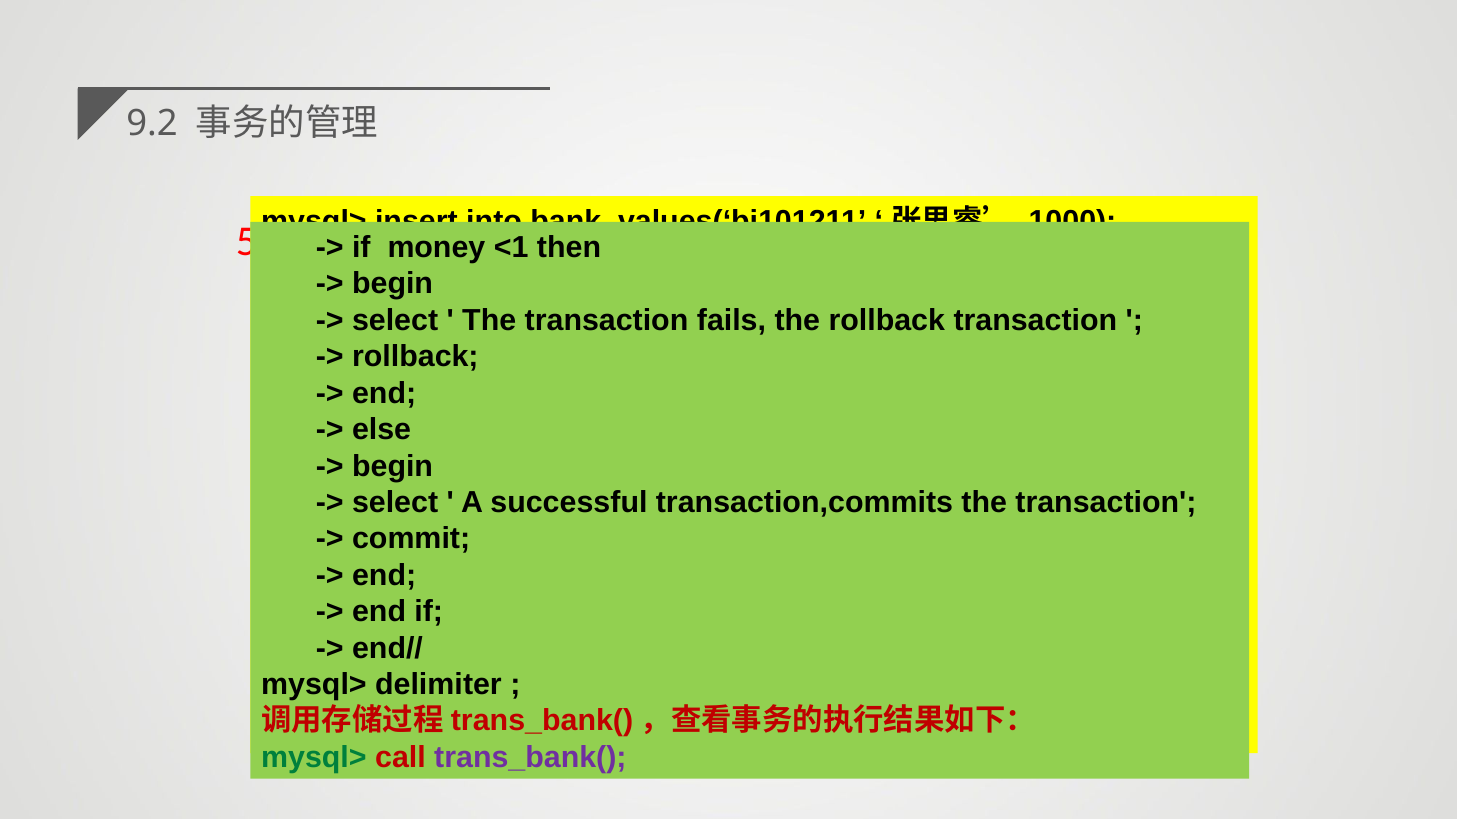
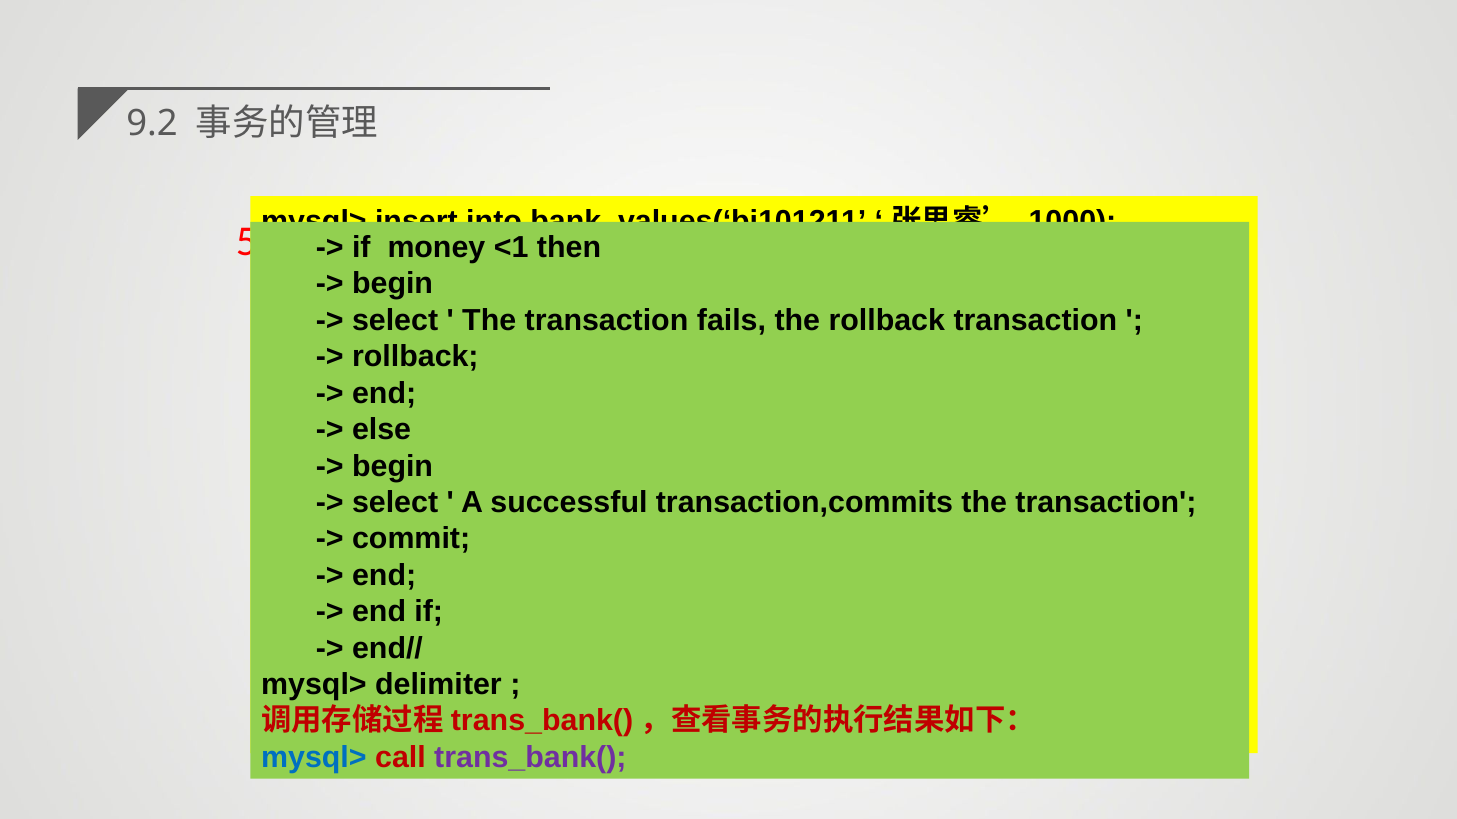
mysql> at (314, 758) colour: green -> blue
